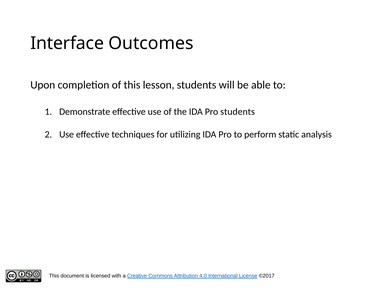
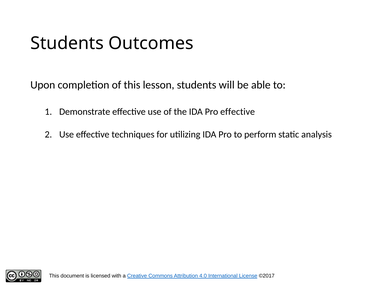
Interface at (67, 43): Interface -> Students
Pro students: students -> effective
